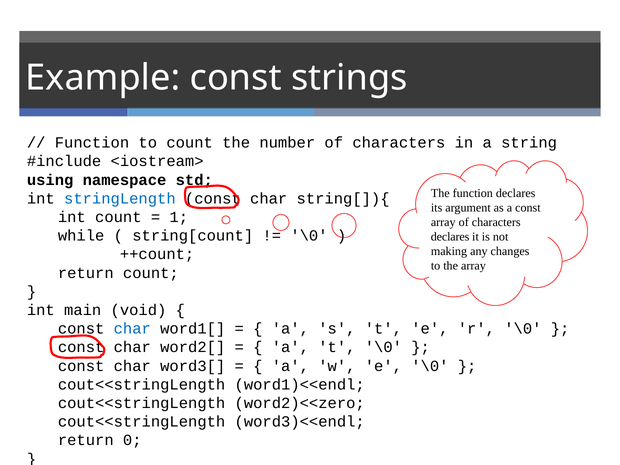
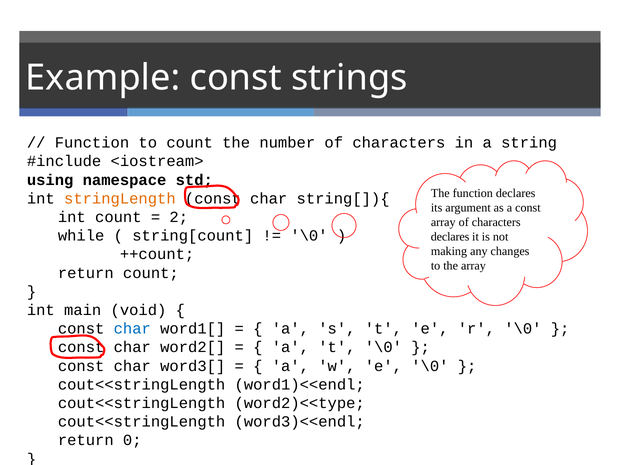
stringLength colour: blue -> orange
1: 1 -> 2
word2)<<zero: word2)<<zero -> word2)<<type
